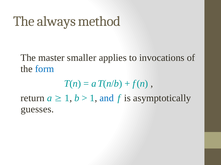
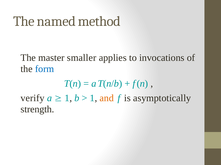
always: always -> named
return: return -> verify
and colour: blue -> orange
guesses: guesses -> strength
